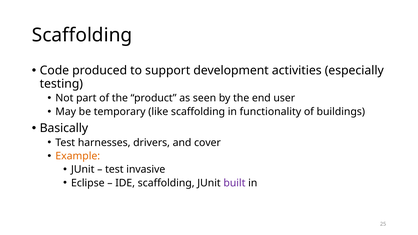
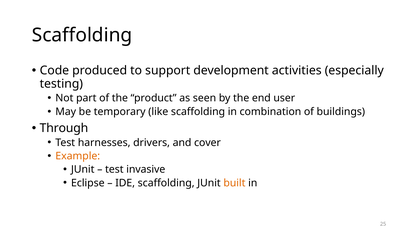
functionality: functionality -> combination
Basically: Basically -> Through
built colour: purple -> orange
